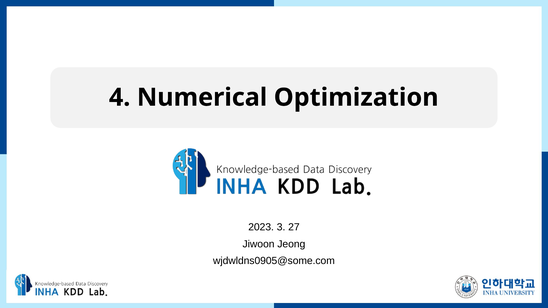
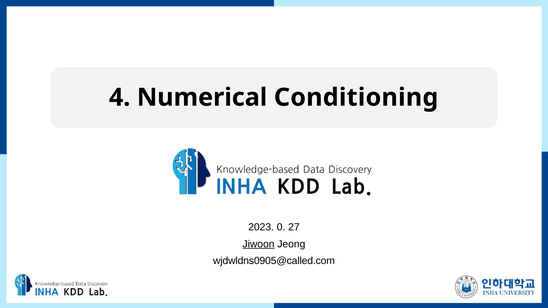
Optimization: Optimization -> Conditioning
3: 3 -> 0
Jiwoon underline: none -> present
wjdwldns0905@some.com: wjdwldns0905@some.com -> wjdwldns0905@called.com
